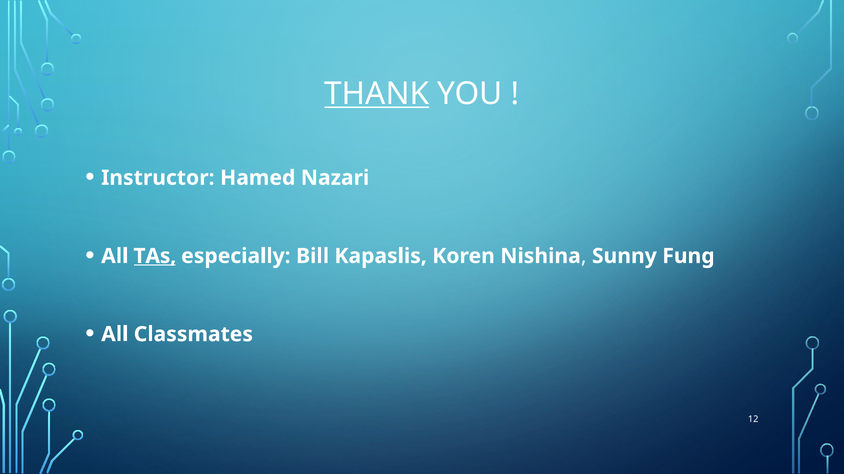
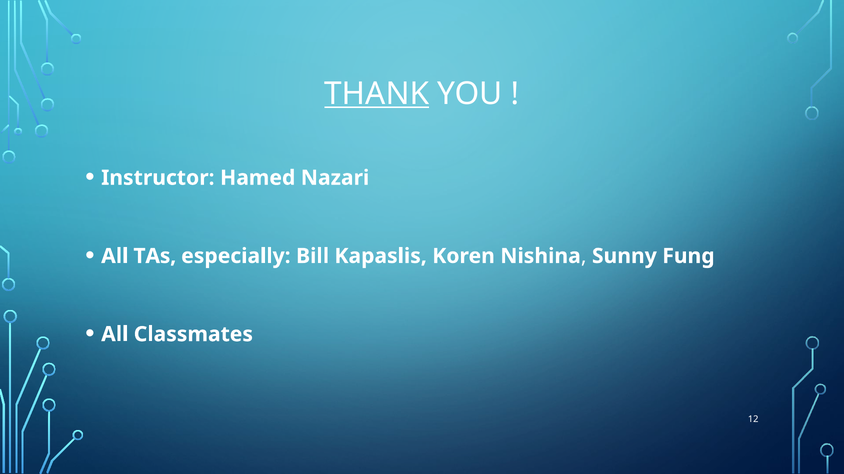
TAs underline: present -> none
